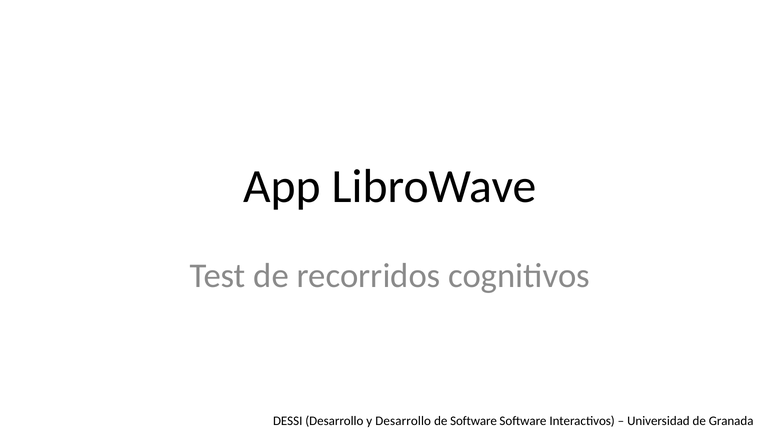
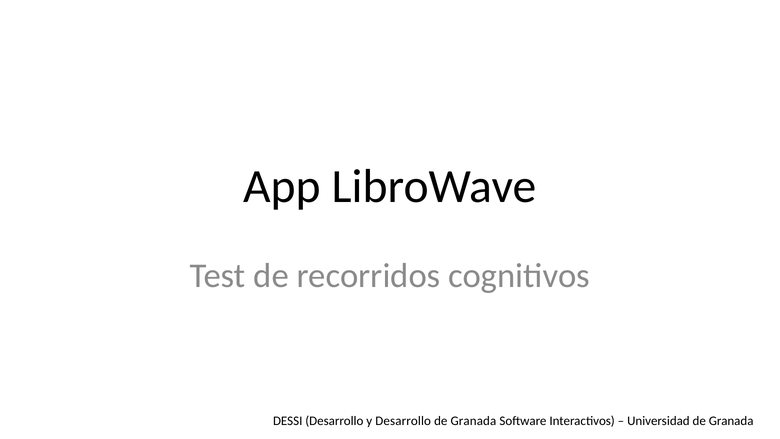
Software at (474, 421): Software -> Granada
